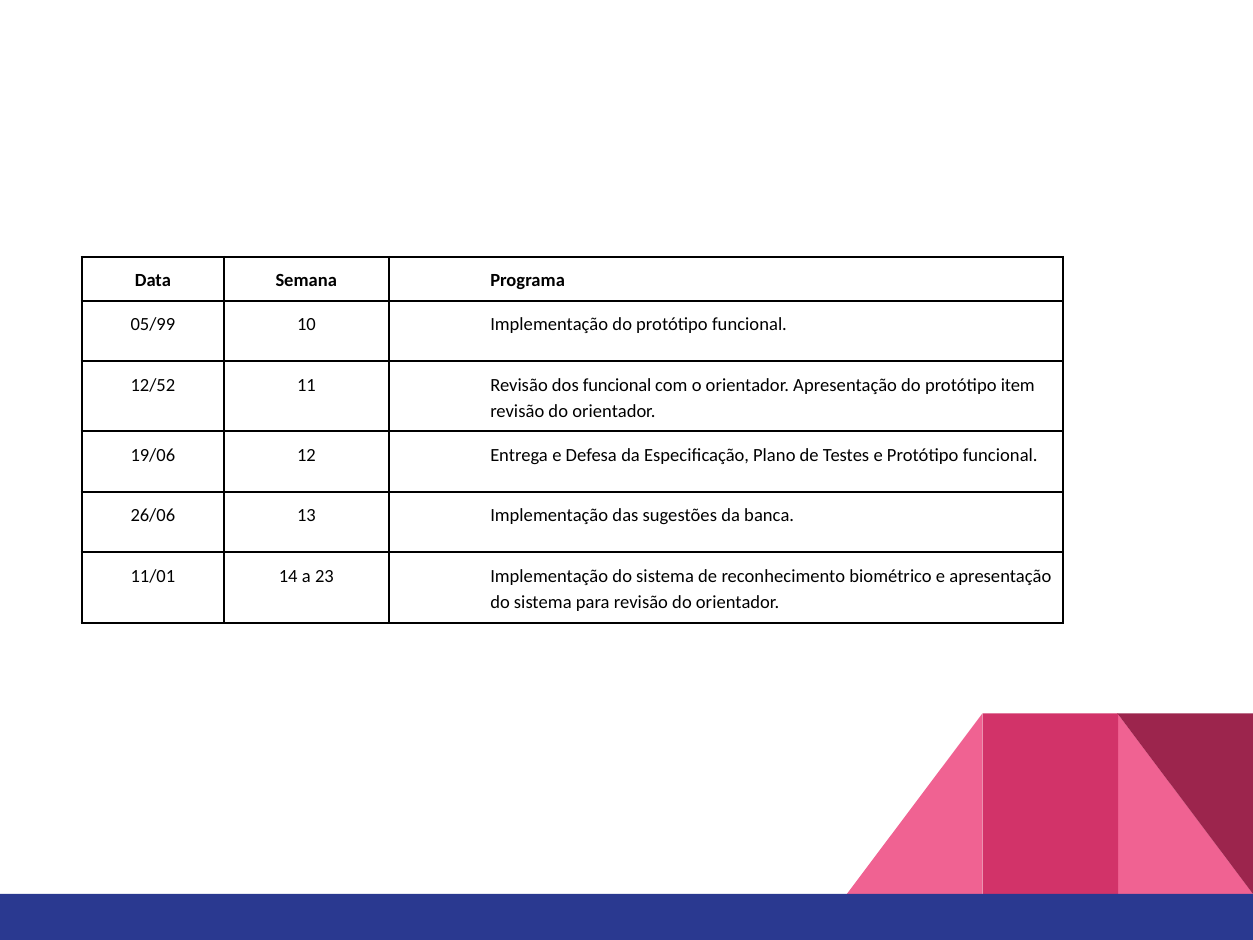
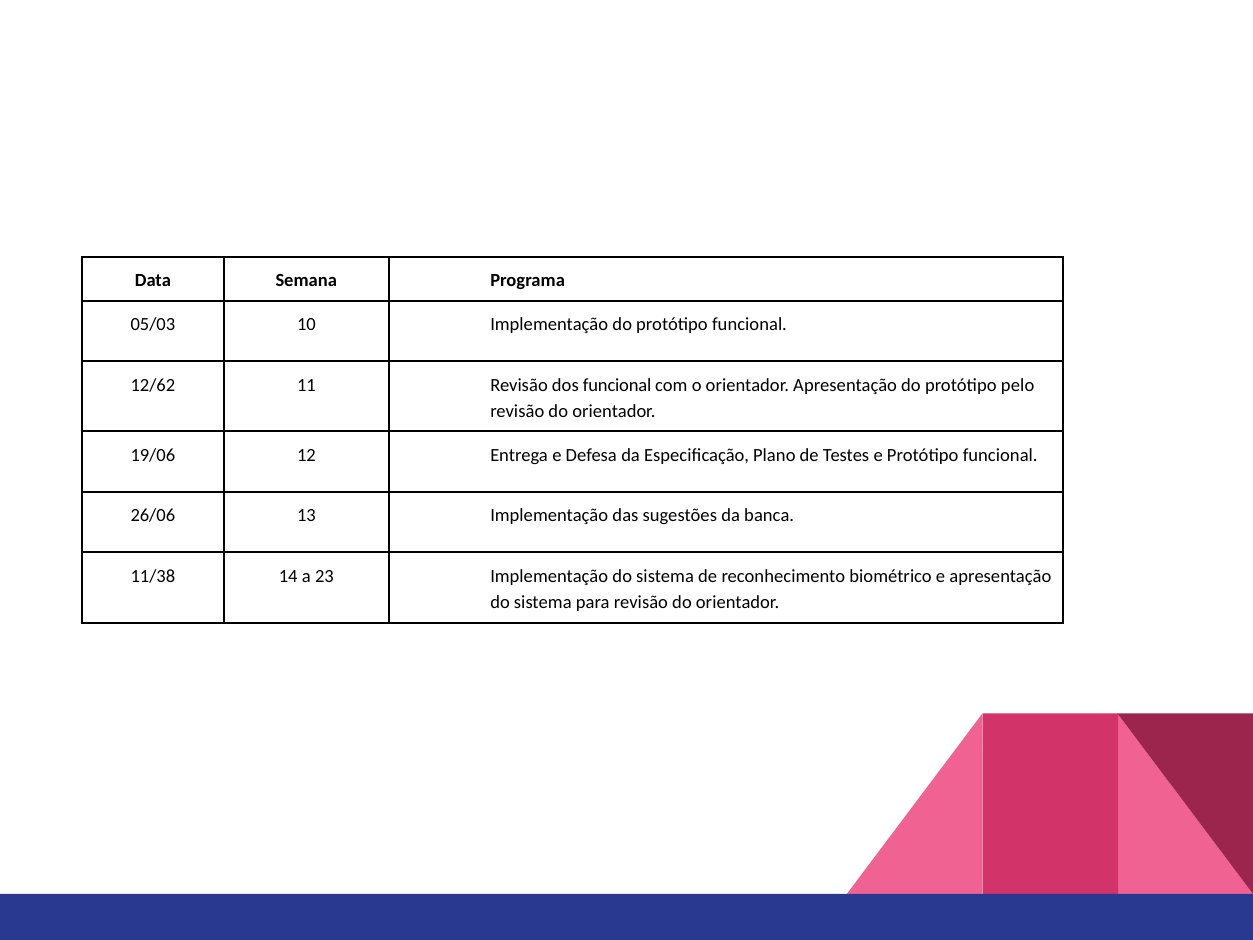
05/99: 05/99 -> 05/03
12/52: 12/52 -> 12/62
item: item -> pelo
11/01: 11/01 -> 11/38
